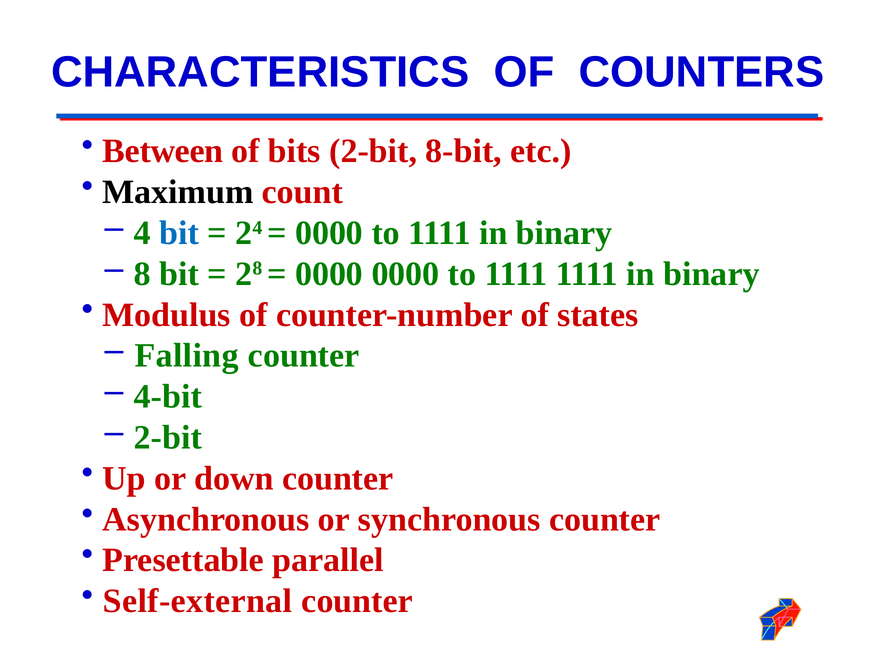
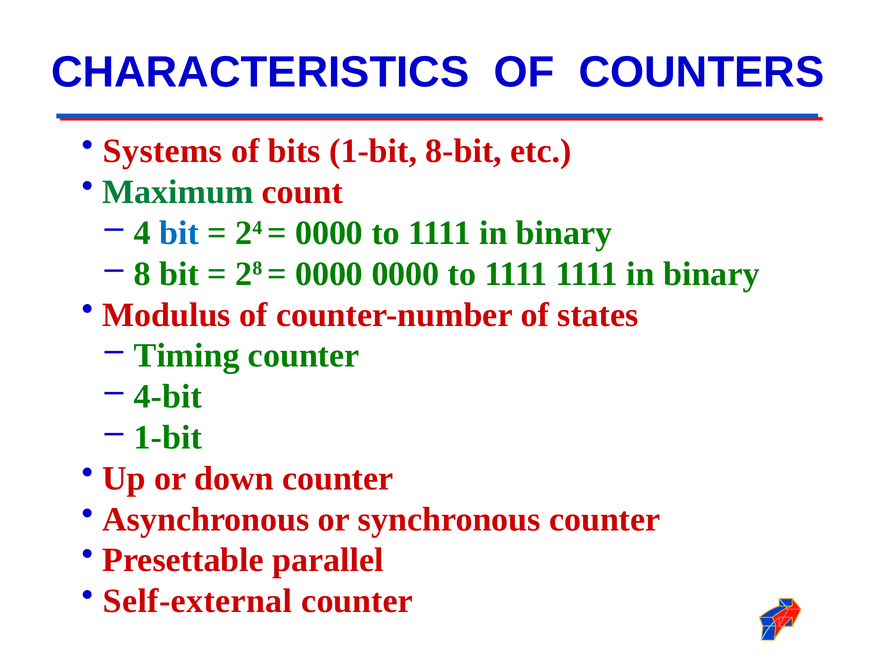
Between: Between -> Systems
bits 2-bit: 2-bit -> 1-bit
Maximum colour: black -> green
Falling: Falling -> Timing
2-bit at (168, 438): 2-bit -> 1-bit
